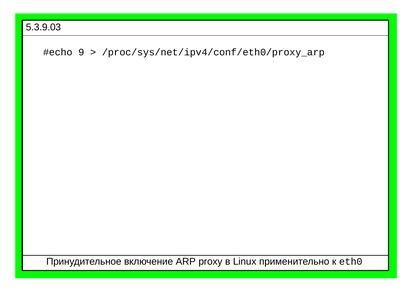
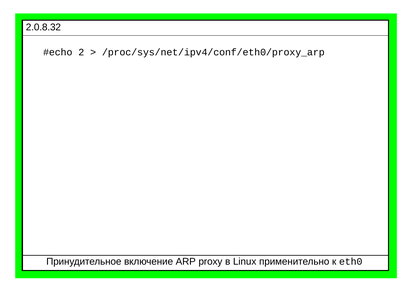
5.3.9.03: 5.3.9.03 -> 2.0.8.32
9: 9 -> 2
